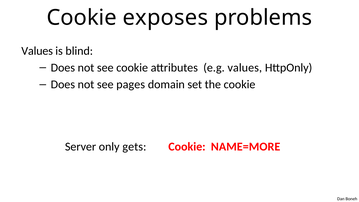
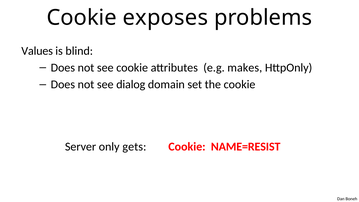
e.g values: values -> makes
pages: pages -> dialog
NAME=MORE: NAME=MORE -> NAME=RESIST
